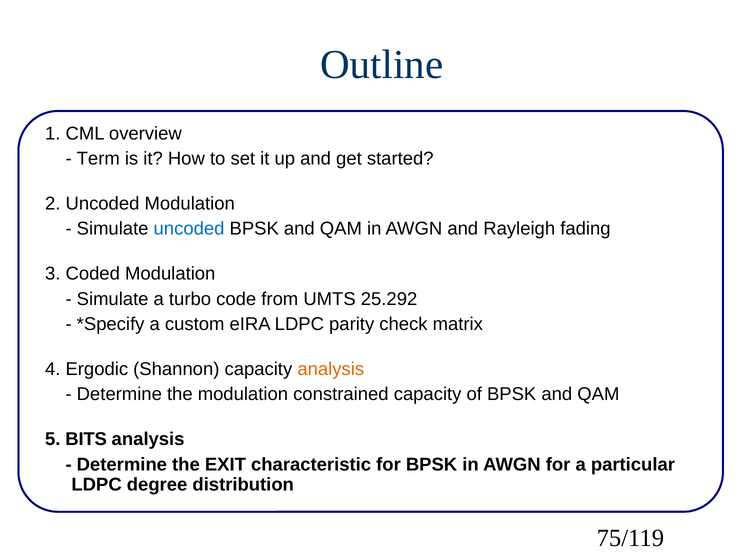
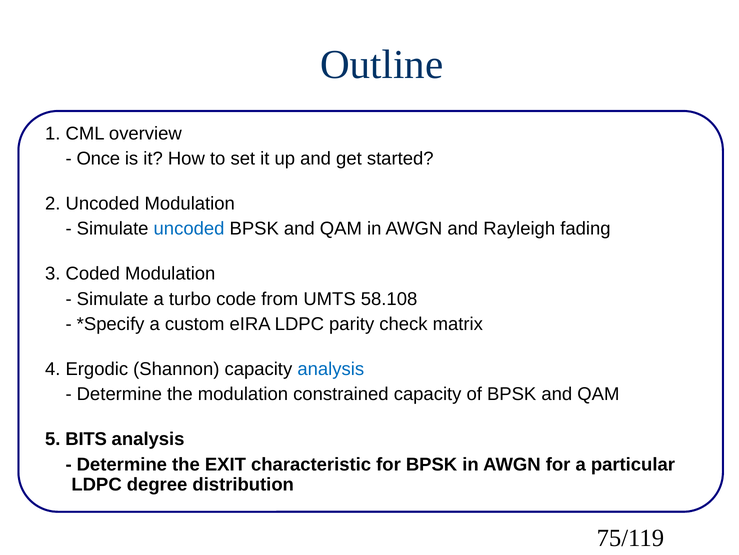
Term: Term -> Once
25.292: 25.292 -> 58.108
analysis at (331, 369) colour: orange -> blue
